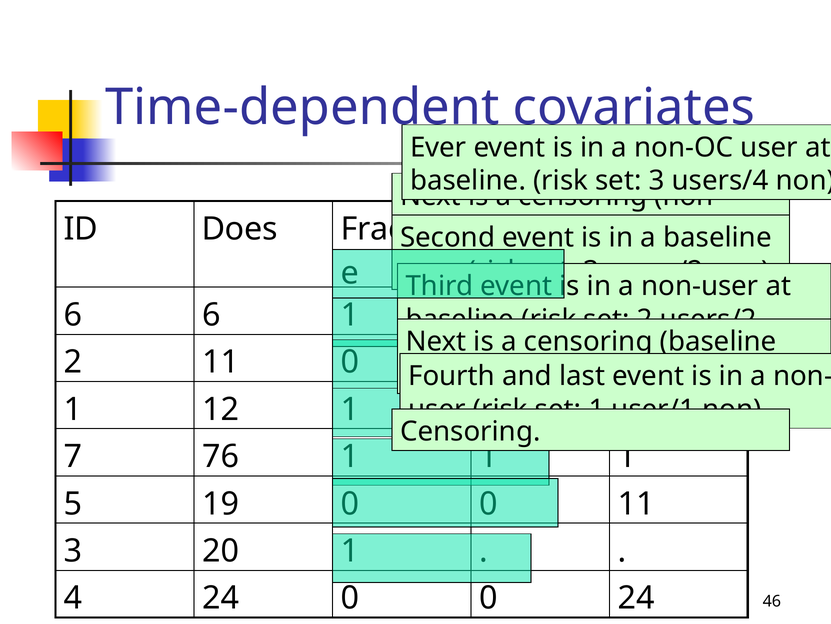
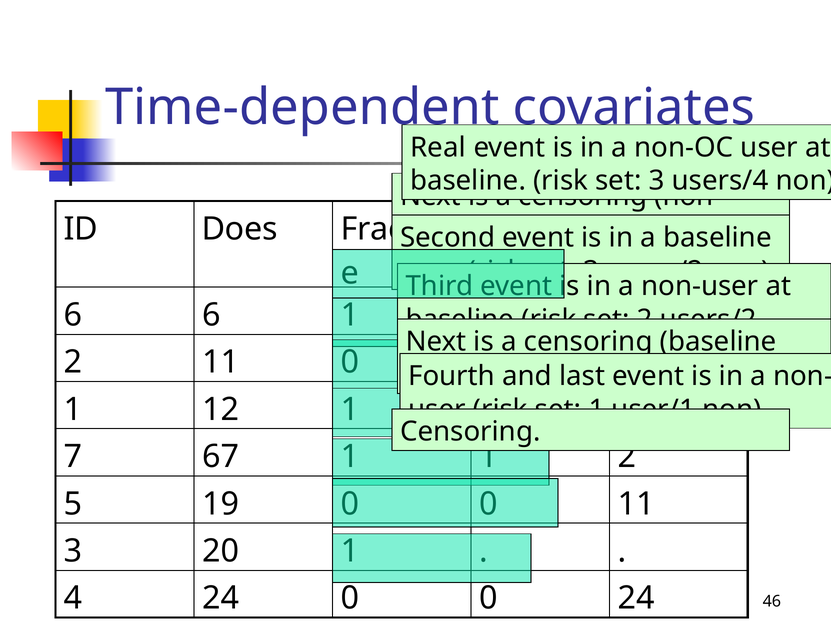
Ever: Ever -> Real
76: 76 -> 67
1 at (627, 456): 1 -> 2
